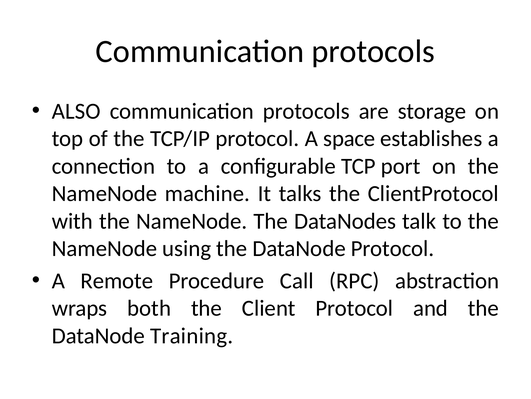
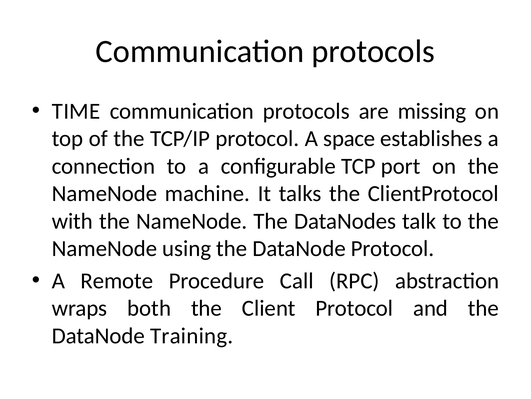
ALSO: ALSO -> TIME
storage: storage -> missing
